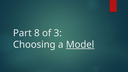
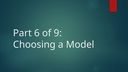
8: 8 -> 6
3: 3 -> 9
Model underline: present -> none
